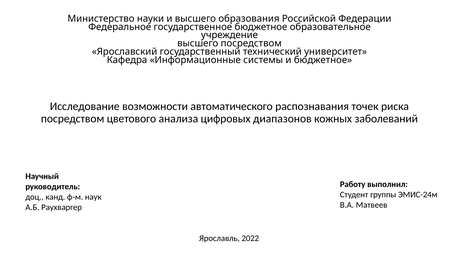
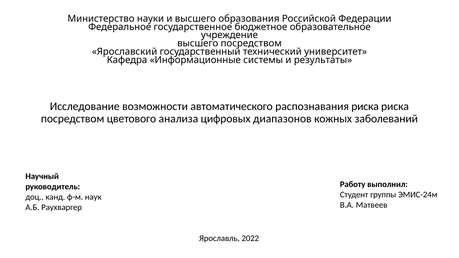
и бюджетное: бюджетное -> результаты
распознавания точек: точек -> риска
